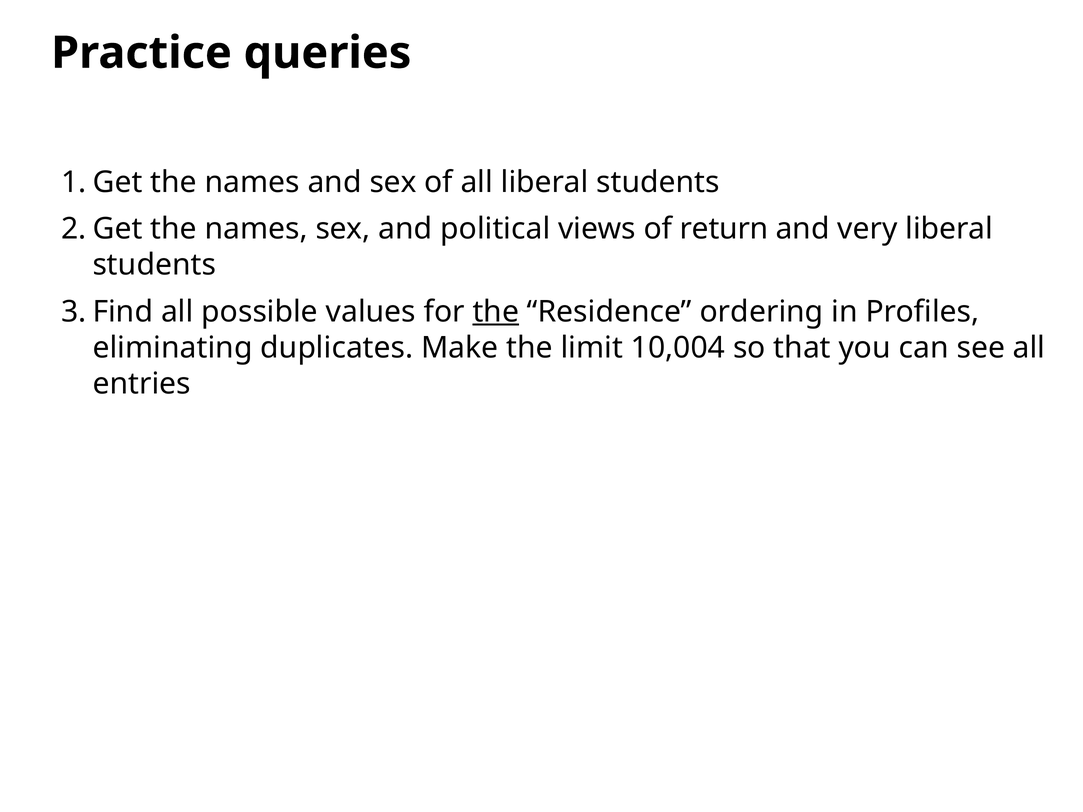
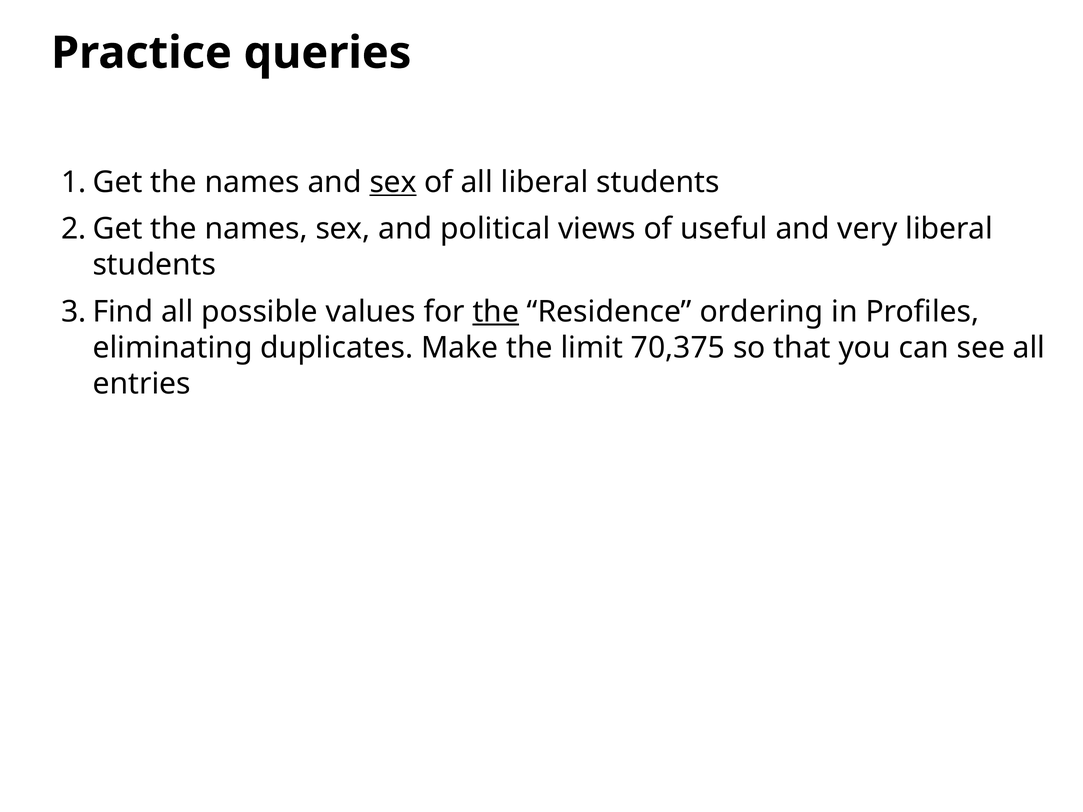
sex at (393, 182) underline: none -> present
return: return -> useful
10,004: 10,004 -> 70,375
